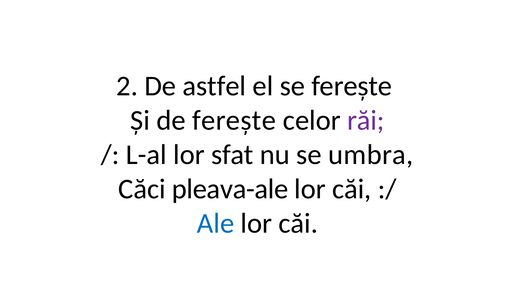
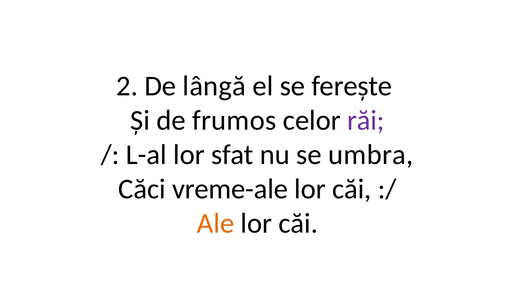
astfel: astfel -> lângă
de ferește: ferește -> frumos
pleava-ale: pleava-ale -> vreme-ale
Ale colour: blue -> orange
